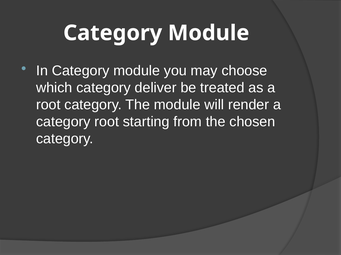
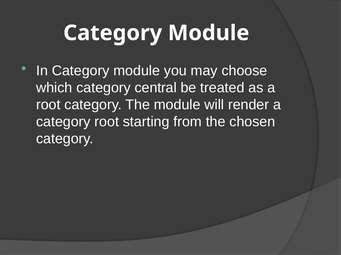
deliver: deliver -> central
